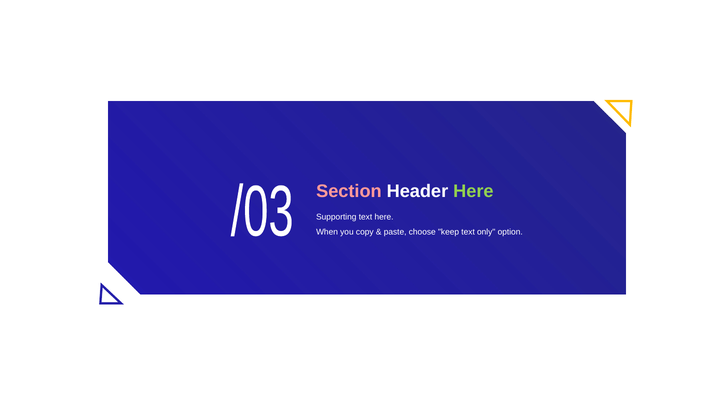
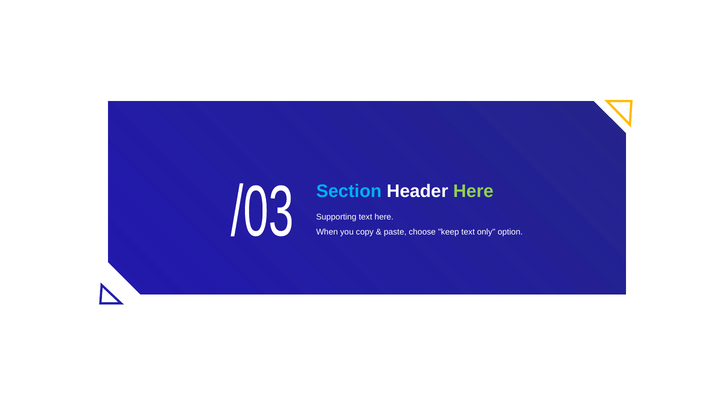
Section colour: pink -> light blue
